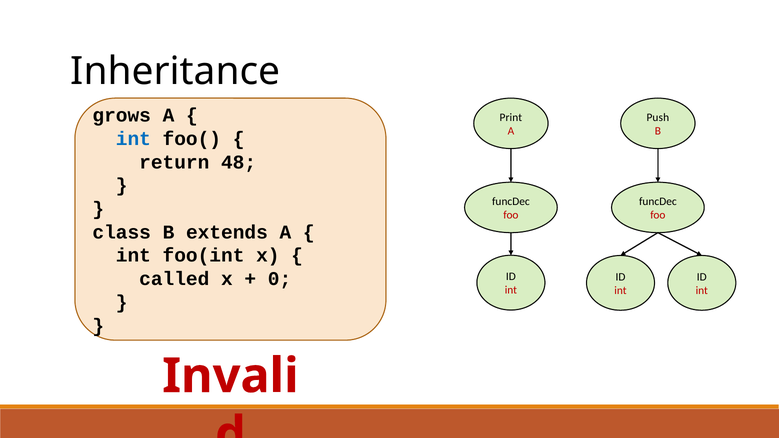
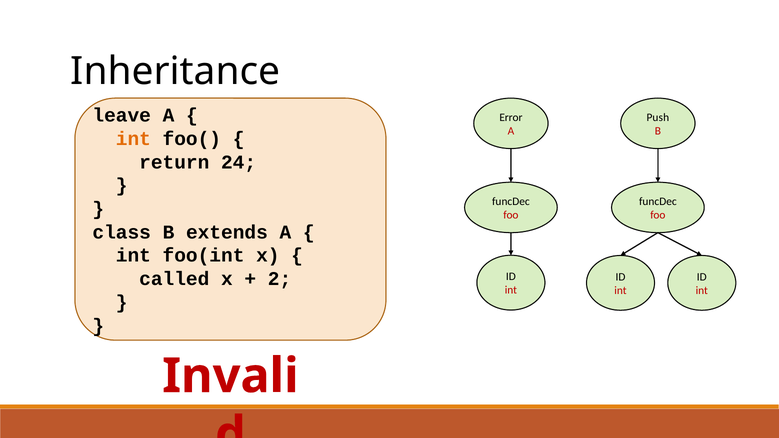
grows: grows -> leave
Print: Print -> Error
int at (133, 139) colour: blue -> orange
48: 48 -> 24
0: 0 -> 2
